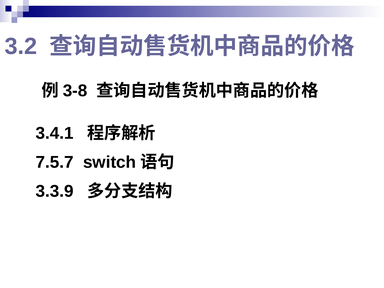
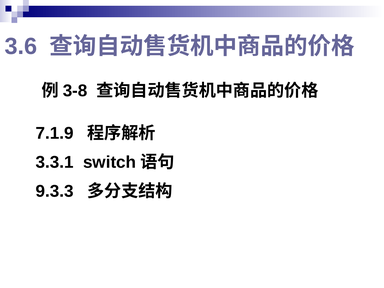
3.2: 3.2 -> 3.6
3.4.1: 3.4.1 -> 7.1.9
7.5.7: 7.5.7 -> 3.3.1
3.3.9: 3.3.9 -> 9.3.3
